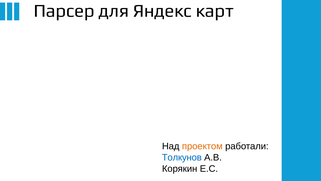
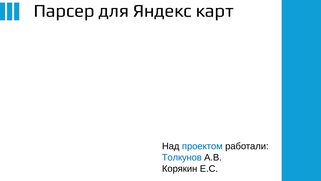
проектом colour: orange -> blue
